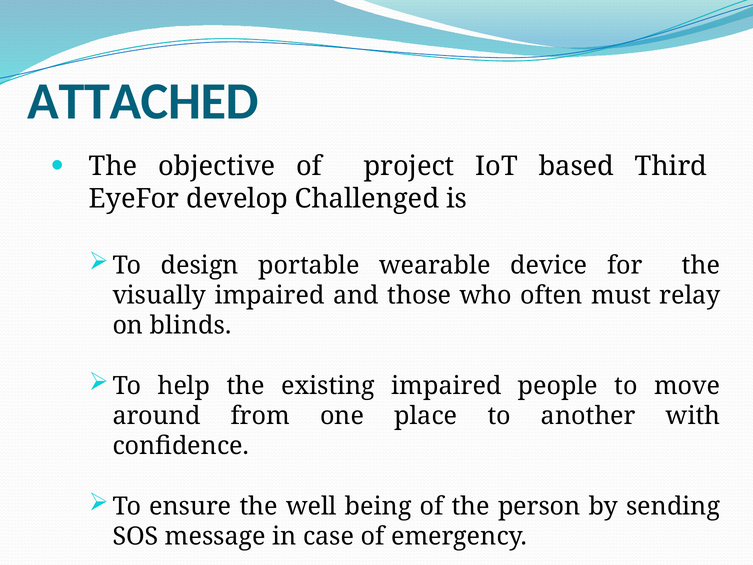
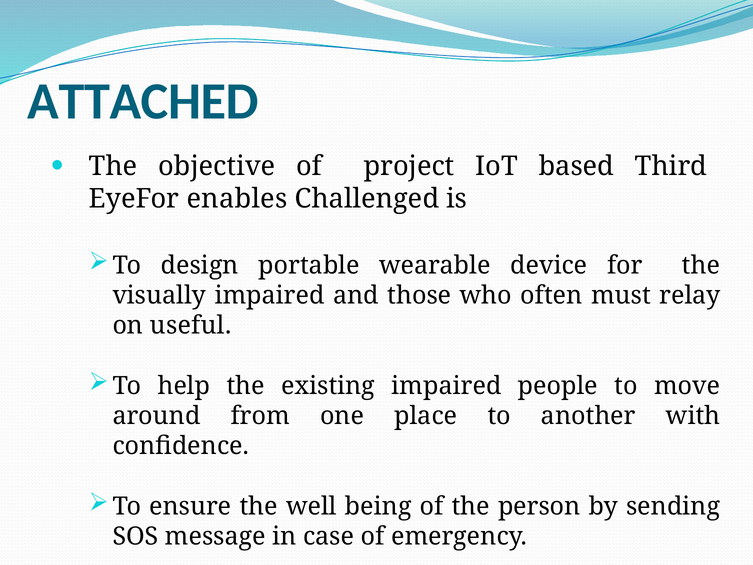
develop: develop -> enables
blinds: blinds -> useful
